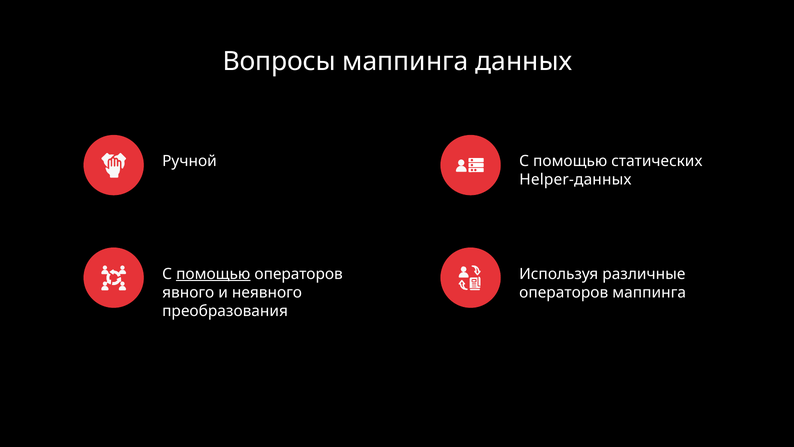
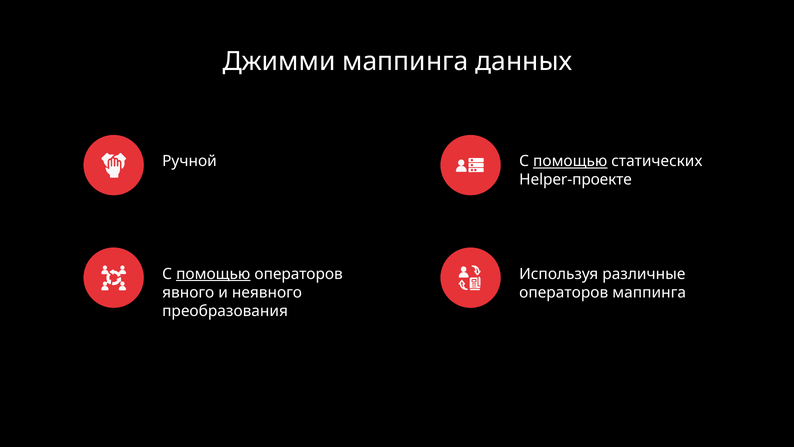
Вопросы: Вопросы -> Джимми
помощью at (570, 161) underline: none -> present
Helper-данных: Helper-данных -> Helper-проекте
